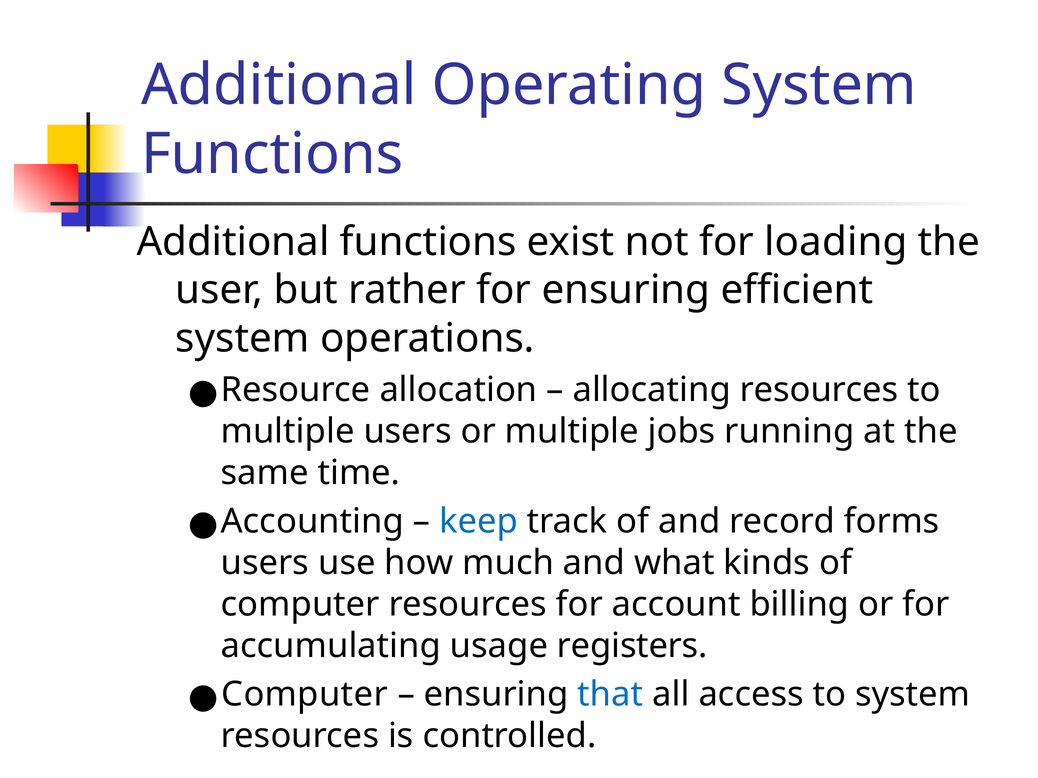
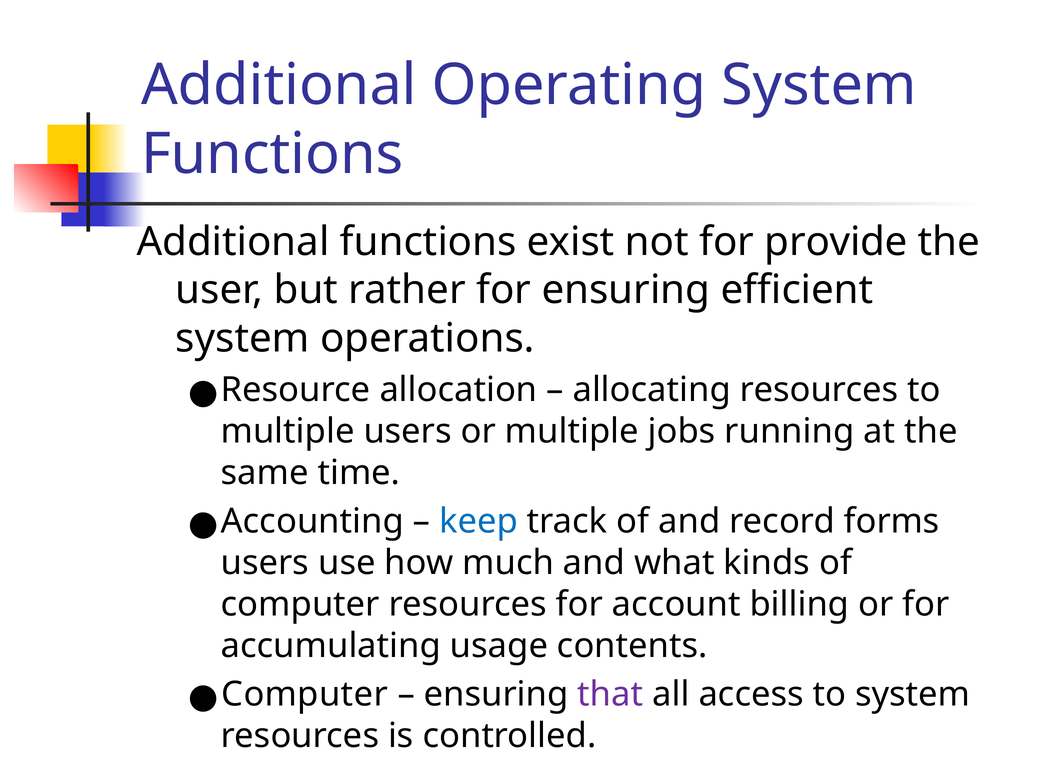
loading: loading -> provide
registers: registers -> contents
that colour: blue -> purple
